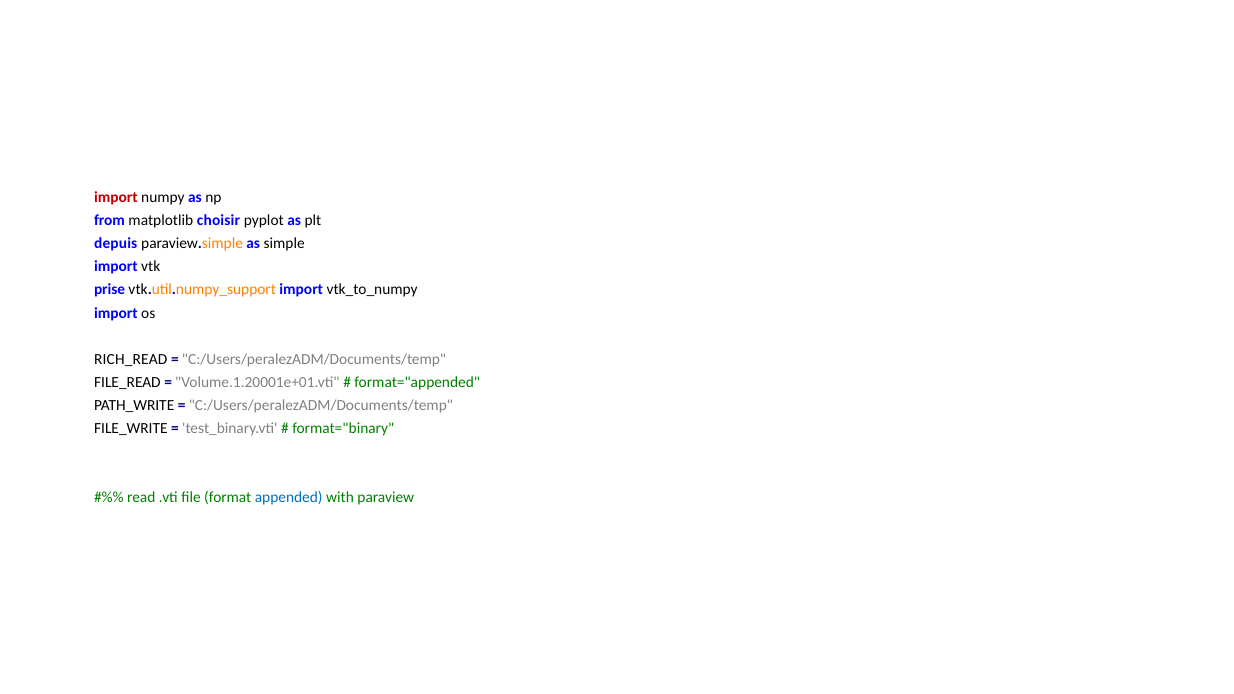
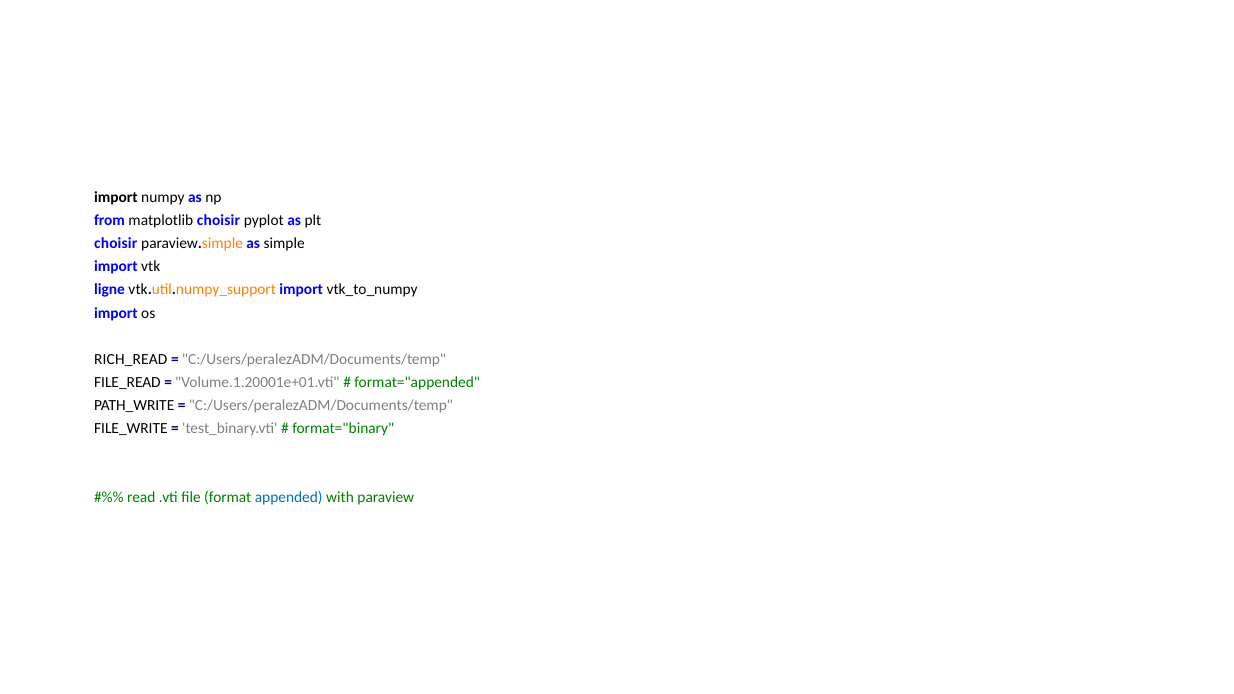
import at (116, 198) colour: red -> black
depuis at (116, 244): depuis -> choisir
prise: prise -> ligne
